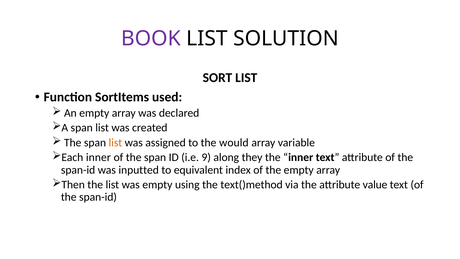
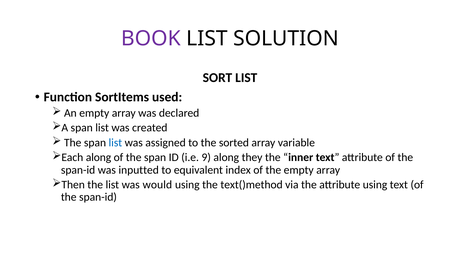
list at (115, 143) colour: orange -> blue
would: would -> sorted
Each inner: inner -> along
was empty: empty -> would
attribute value: value -> using
